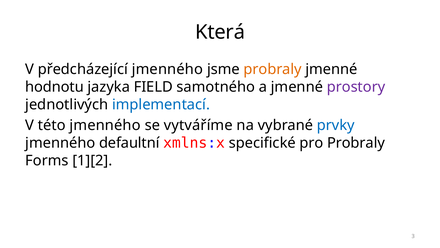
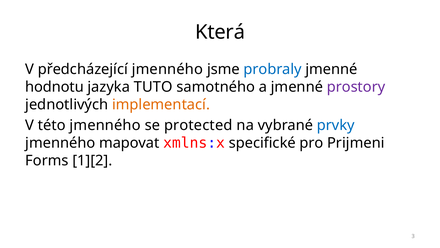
probraly at (273, 69) colour: orange -> blue
FIELD: FIELD -> TUTO
implementací colour: blue -> orange
vytváříme: vytváříme -> protected
defaultní: defaultní -> mapovat
pro Probraly: Probraly -> Prijmeni
